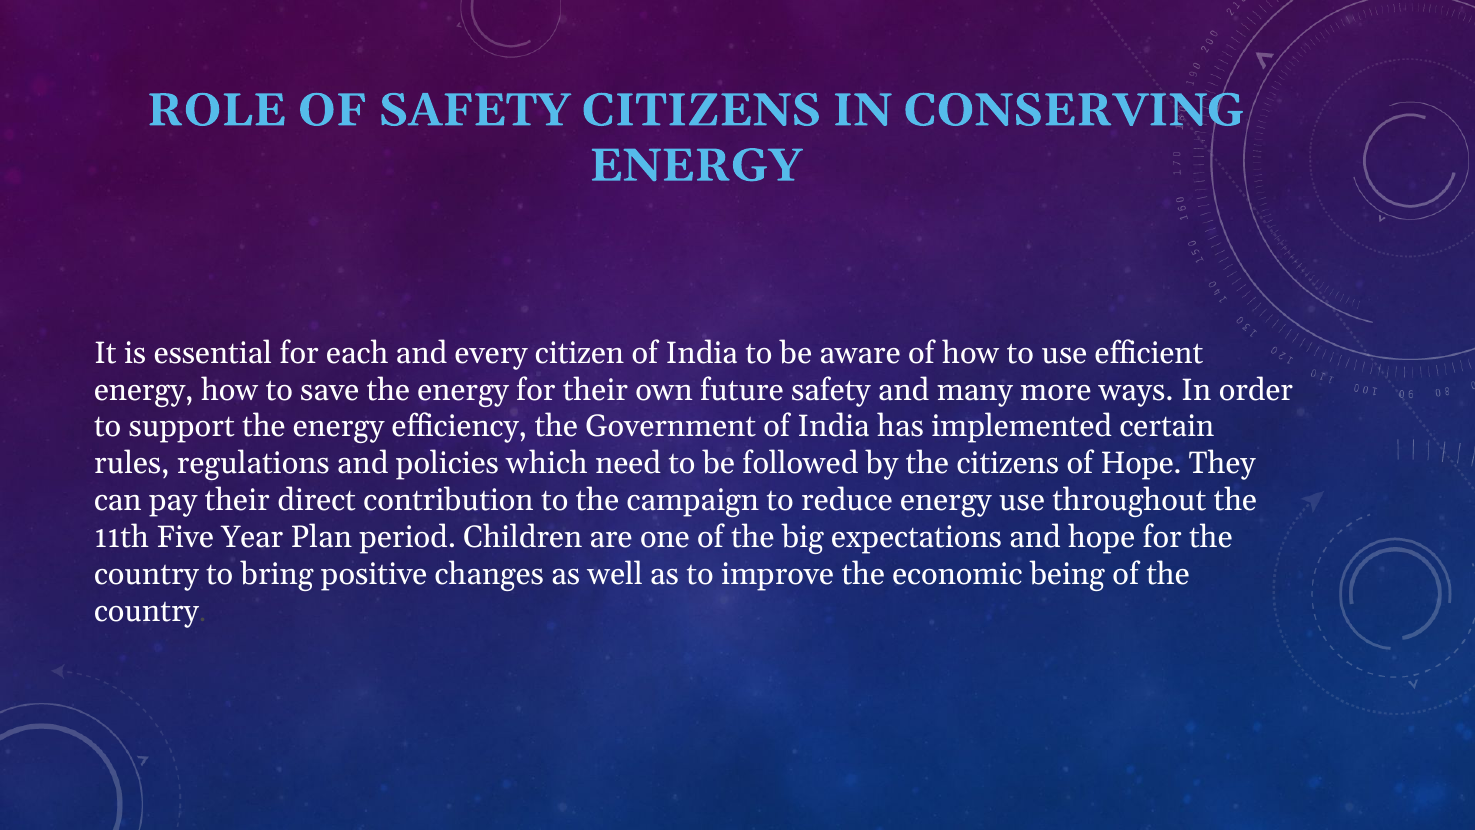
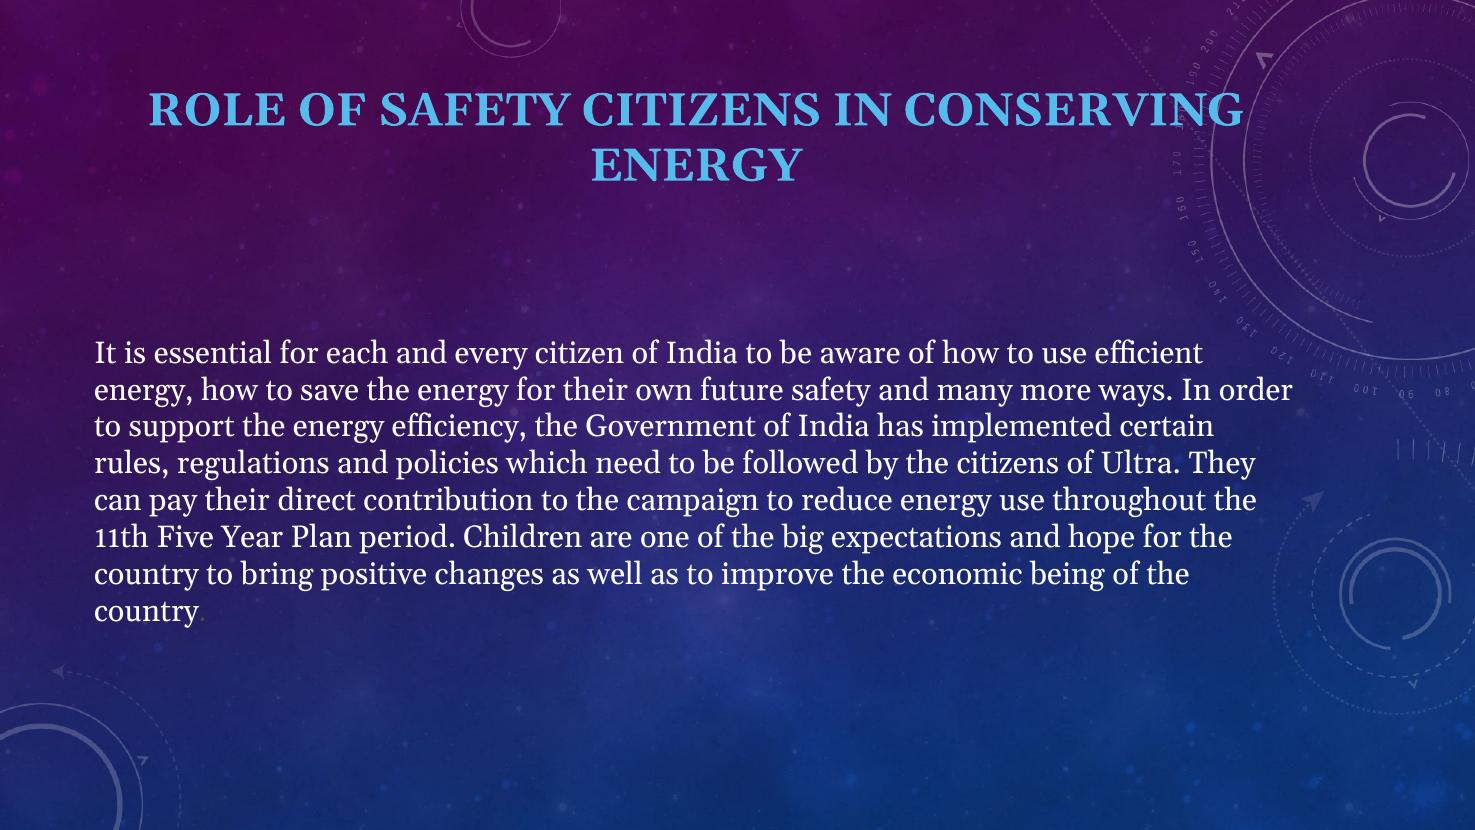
of Hope: Hope -> Ultra
